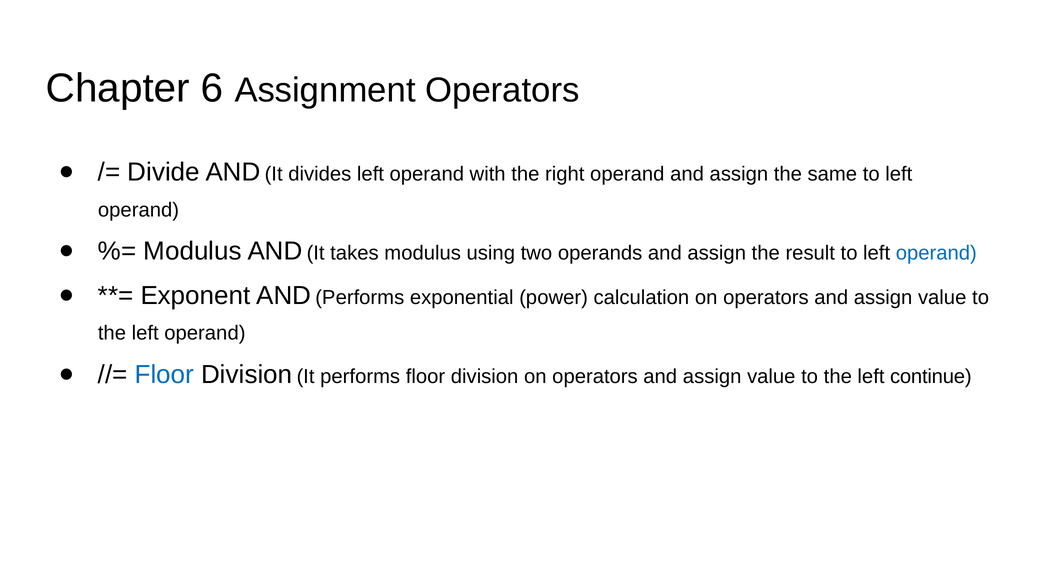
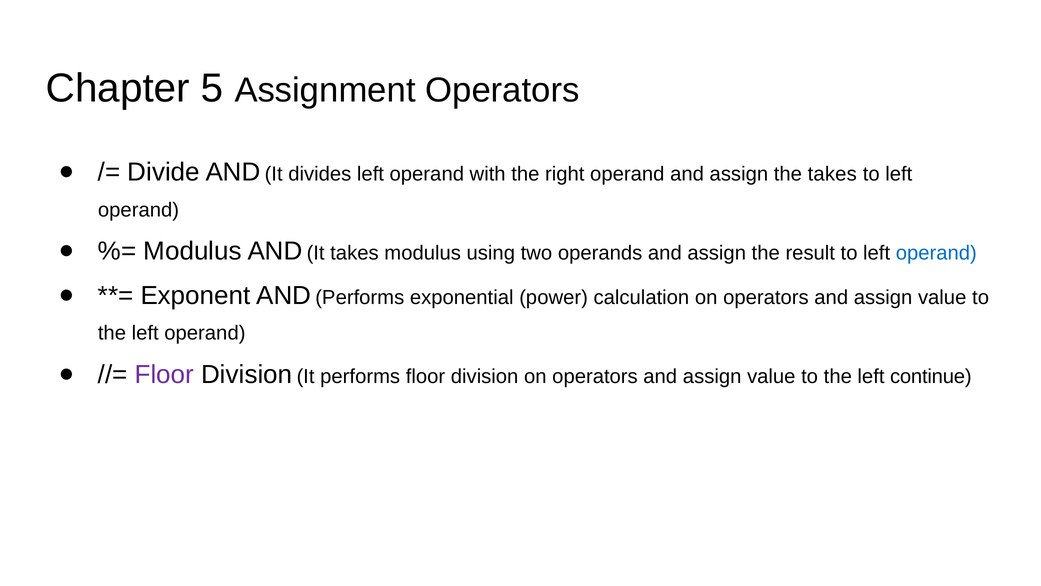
6: 6 -> 5
the same: same -> takes
Floor at (164, 374) colour: blue -> purple
